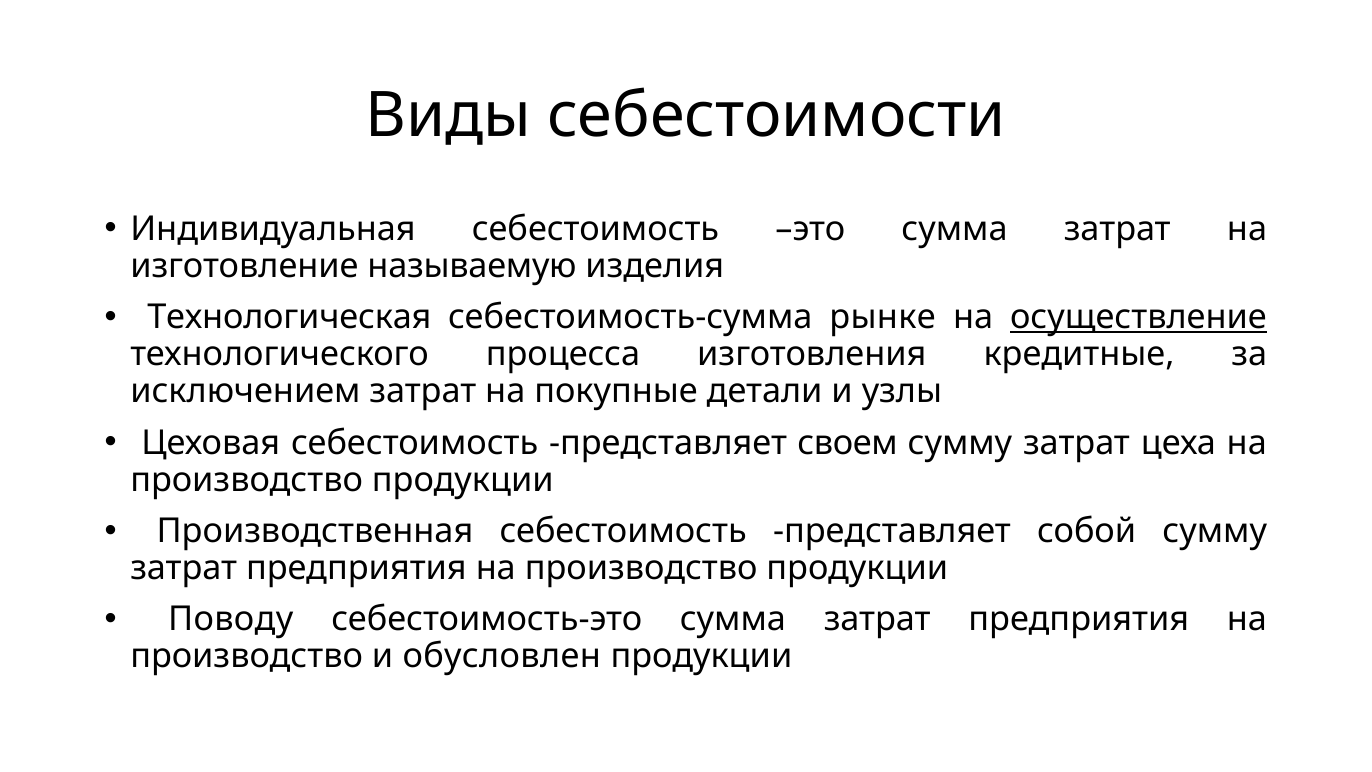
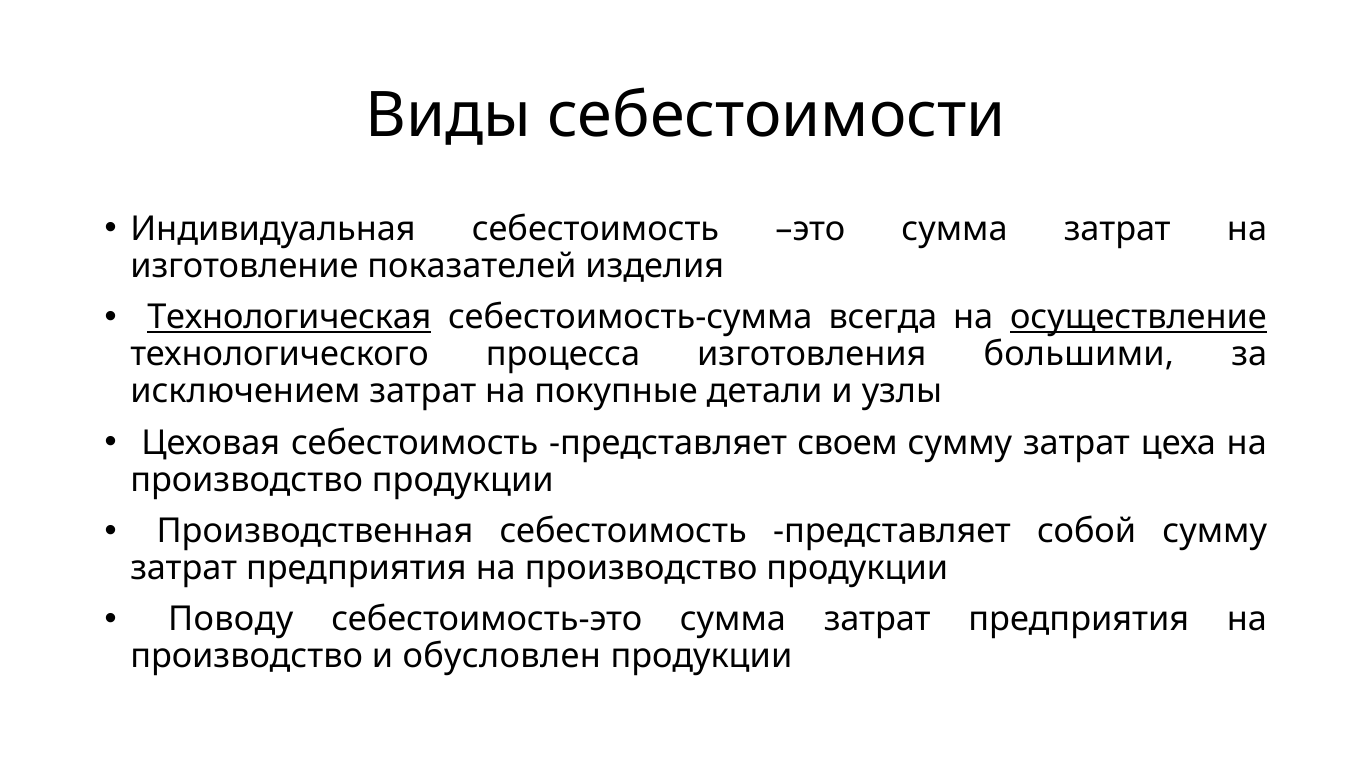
называемую: называемую -> показателей
Технологическая underline: none -> present
рынке: рынке -> всегда
кредитные: кредитные -> большими
